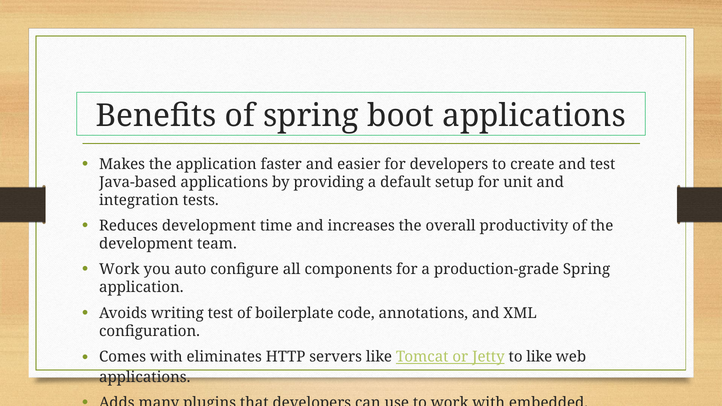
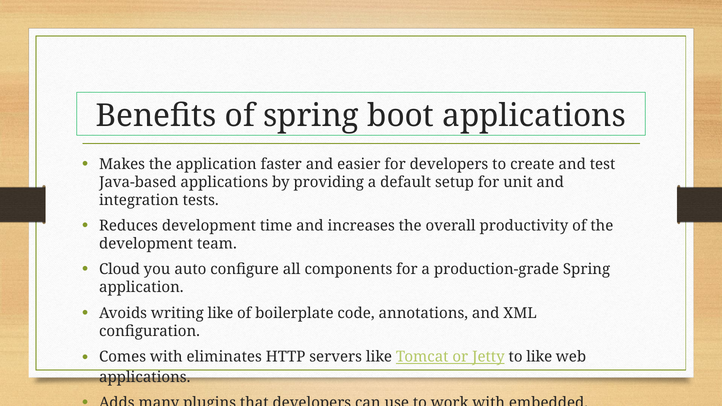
Work at (119, 270): Work -> Cloud
writing test: test -> like
